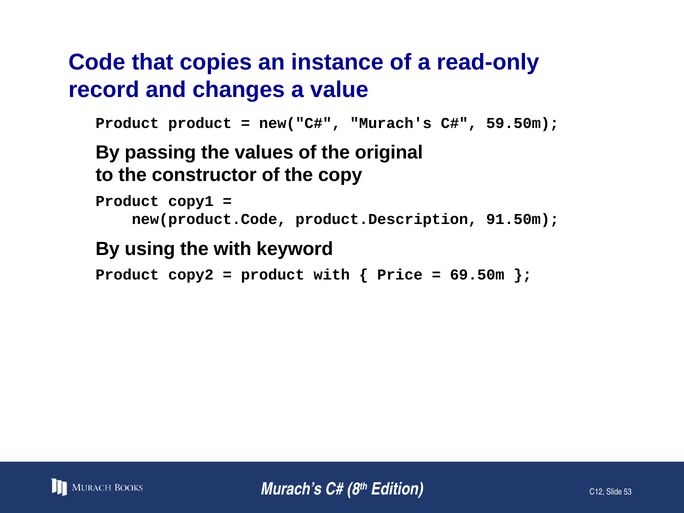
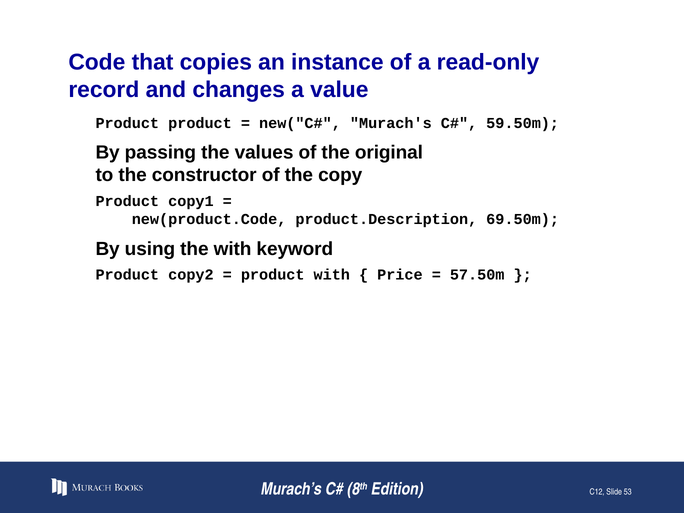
91.50m: 91.50m -> 69.50m
69.50m: 69.50m -> 57.50m
